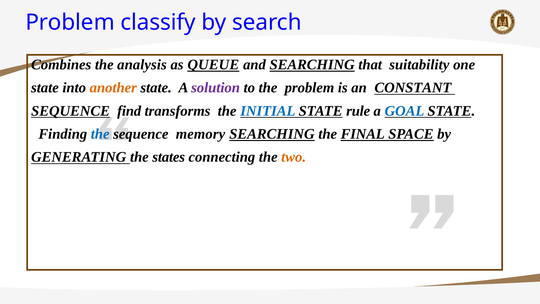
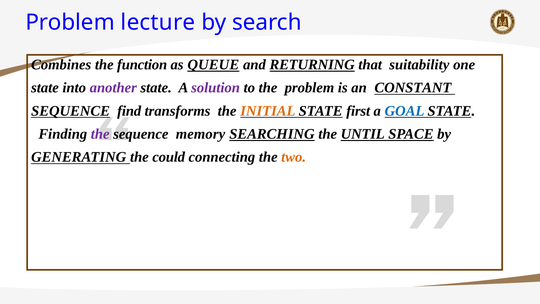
classify: classify -> lecture
analysis: analysis -> function
and SEARCHING: SEARCHING -> RETURNING
another colour: orange -> purple
INITIAL colour: blue -> orange
rule: rule -> first
the at (100, 134) colour: blue -> purple
FINAL: FINAL -> UNTIL
states: states -> could
